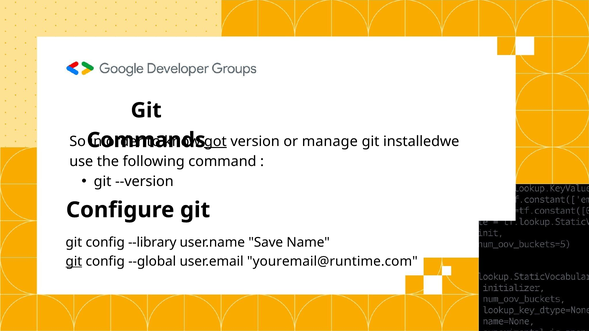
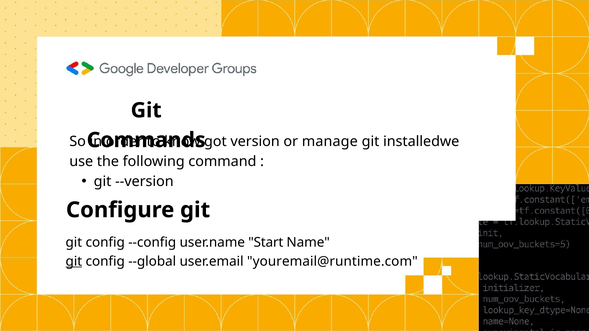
got underline: present -> none
--library: --library -> --config
Save: Save -> Start
